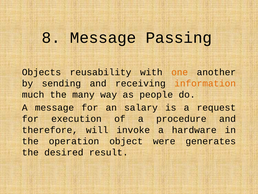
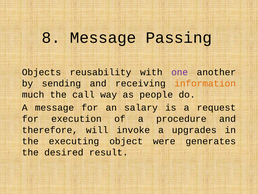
one colour: orange -> purple
many: many -> call
hardware: hardware -> upgrades
operation: operation -> executing
